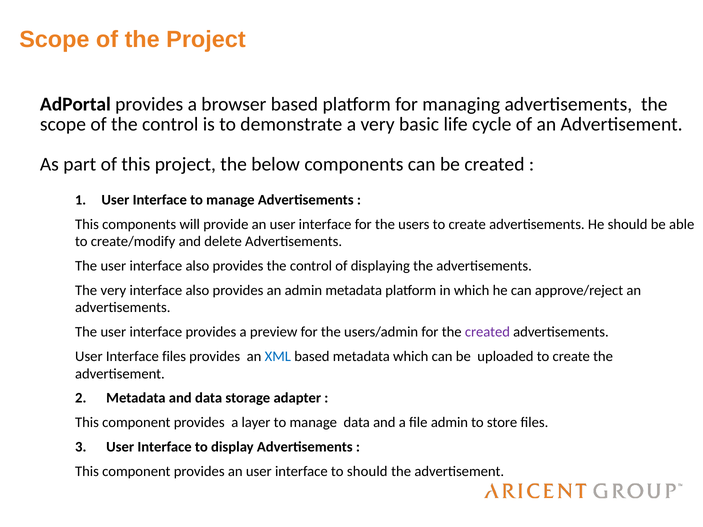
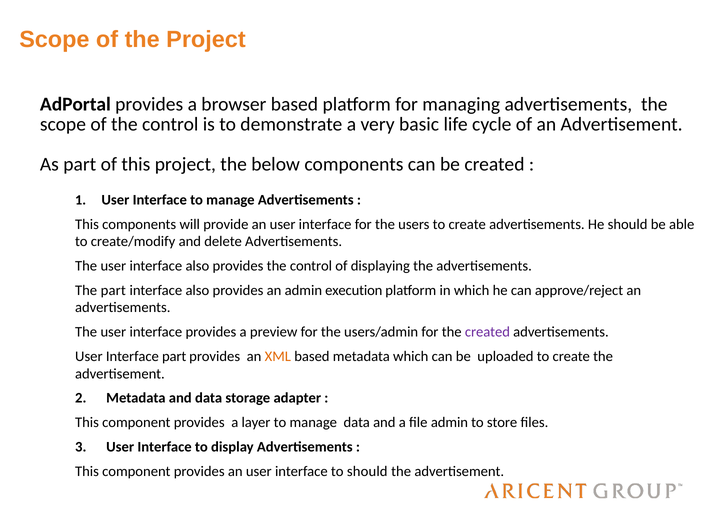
The very: very -> part
admin metadata: metadata -> execution
Interface files: files -> part
XML colour: blue -> orange
